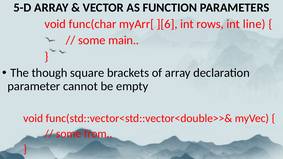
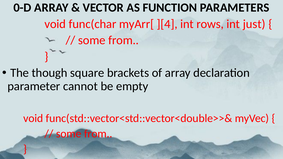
5-D: 5-D -> 0-D
][6: ][6 -> ][4
line: line -> just
main at (124, 40): main -> from
